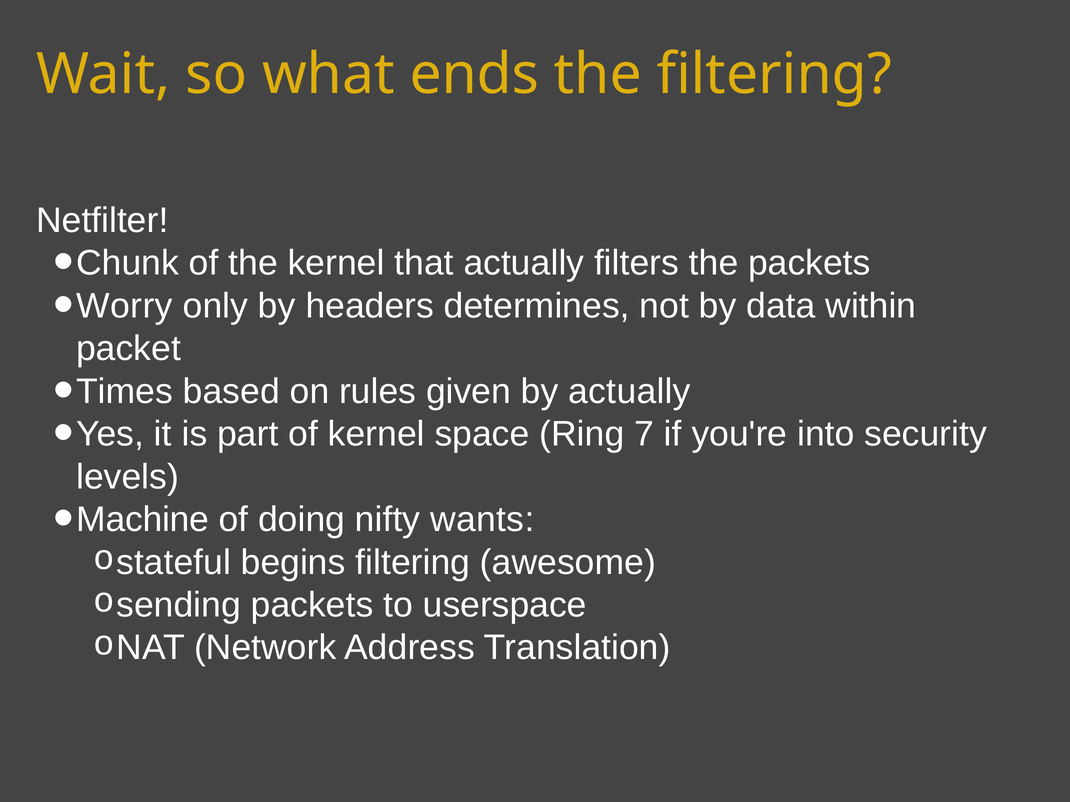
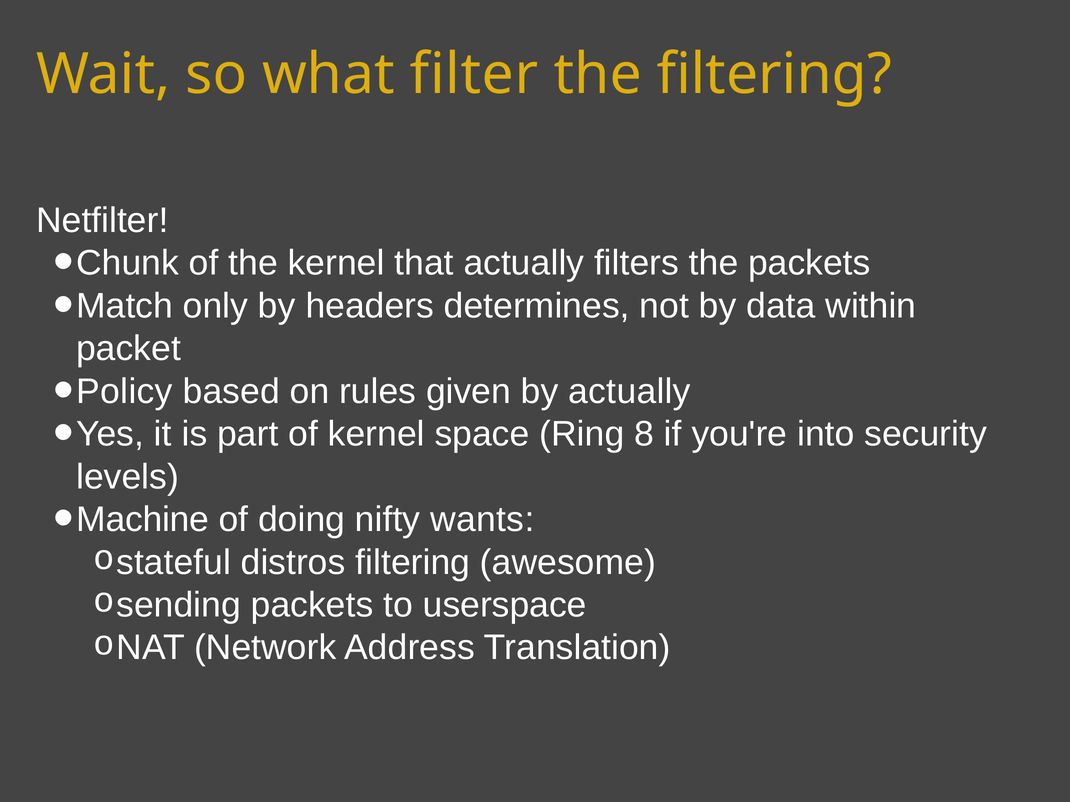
ends: ends -> filter
Worry: Worry -> Match
Times: Times -> Policy
7: 7 -> 8
begins: begins -> distros
